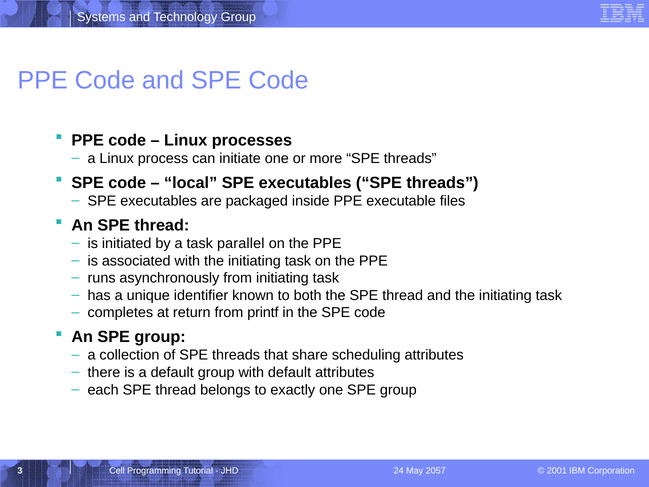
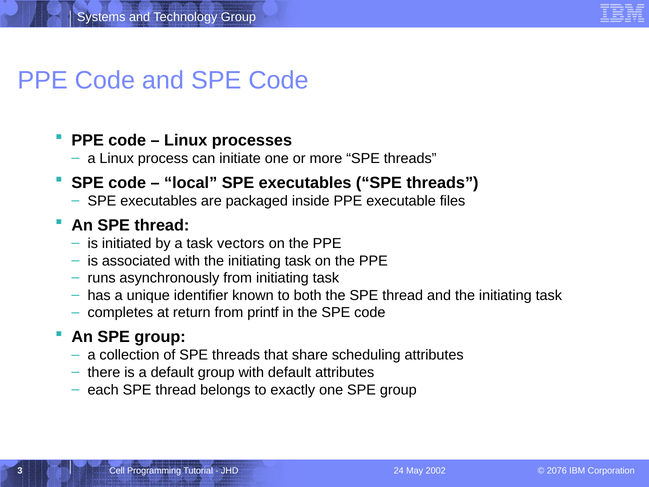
parallel: parallel -> vectors
2001: 2001 -> 2076
2057: 2057 -> 2002
